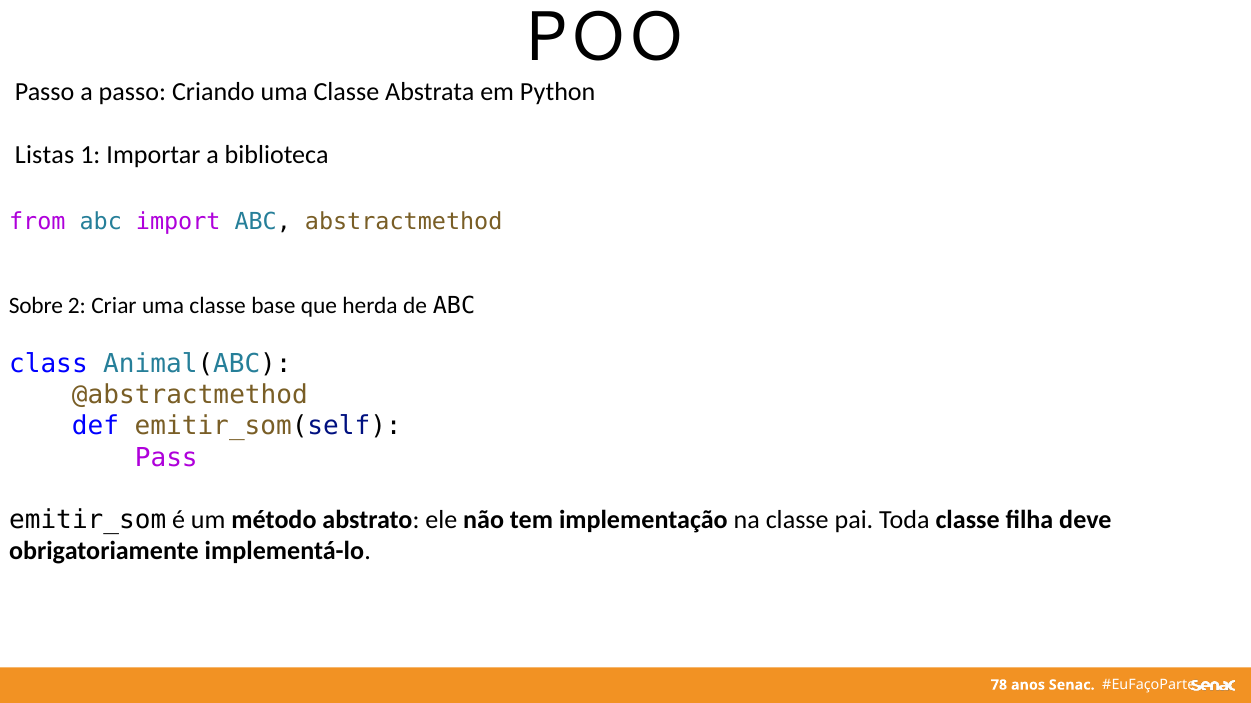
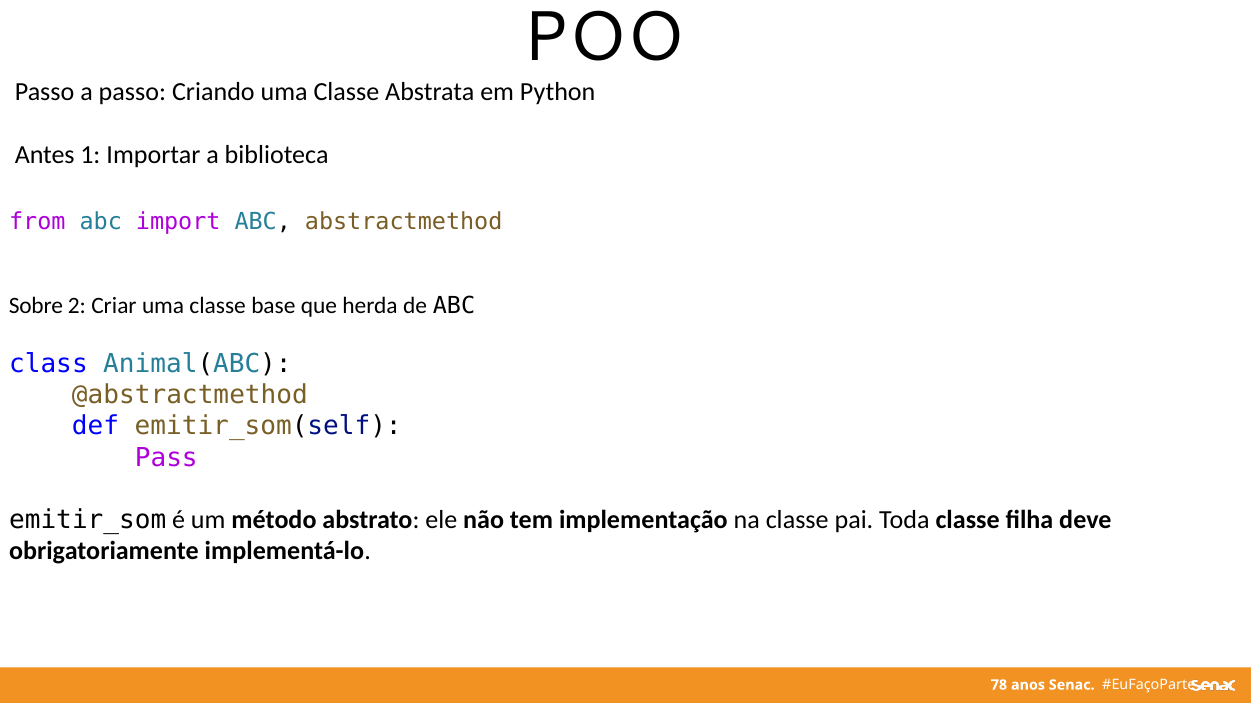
Listas: Listas -> Antes
